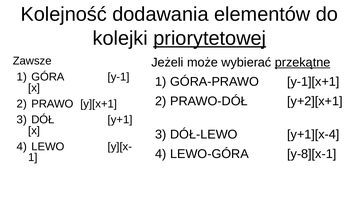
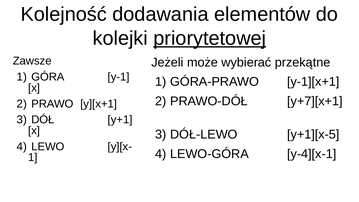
przekątne underline: present -> none
y+2][x+1: y+2][x+1 -> y+7][x+1
y+1][x-4: y+1][x-4 -> y+1][x-5
y-8][x-1: y-8][x-1 -> y-4][x-1
